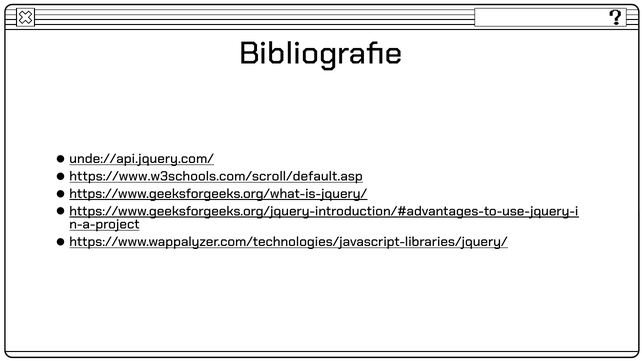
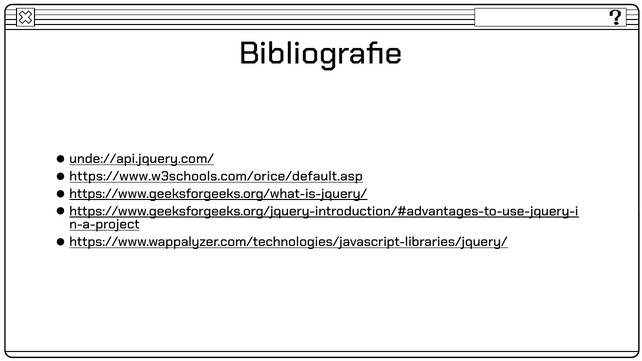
https://www.w3schools.com/scroll/default.asp: https://www.w3schools.com/scroll/default.asp -> https://www.w3schools.com/orice/default.asp
